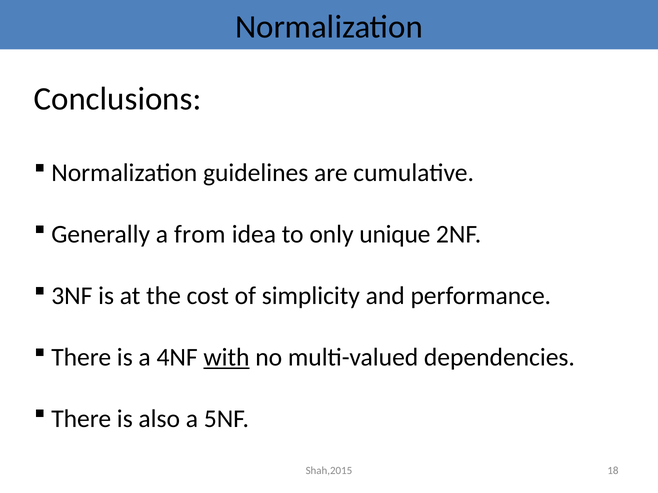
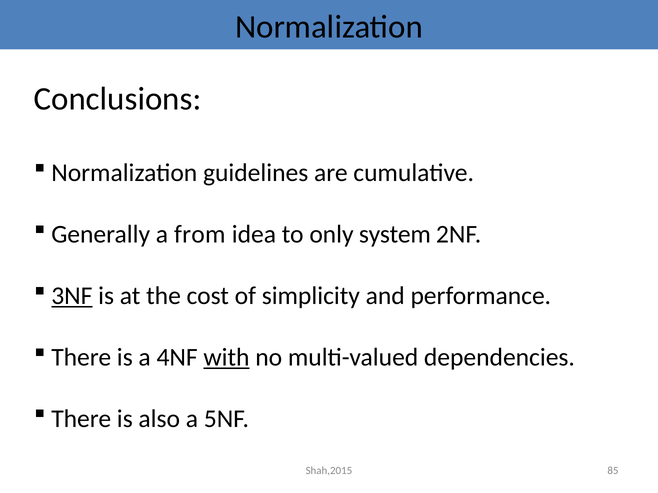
unique: unique -> system
3NF underline: none -> present
18: 18 -> 85
